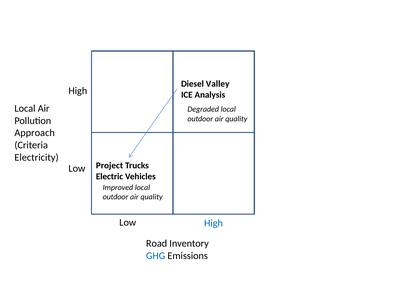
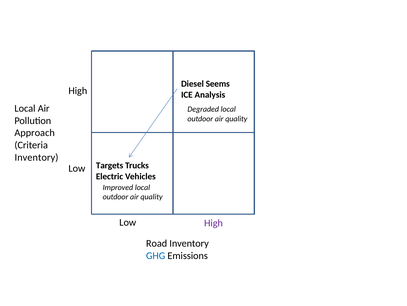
Valley: Valley -> Seems
Electricity at (37, 157): Electricity -> Inventory
Project: Project -> Targets
High at (213, 222) colour: blue -> purple
